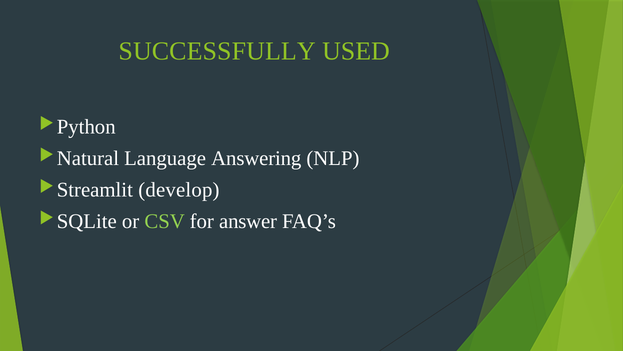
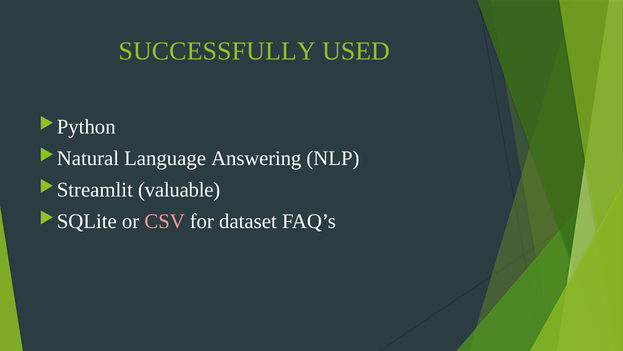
develop: develop -> valuable
CSV colour: light green -> pink
answer: answer -> dataset
